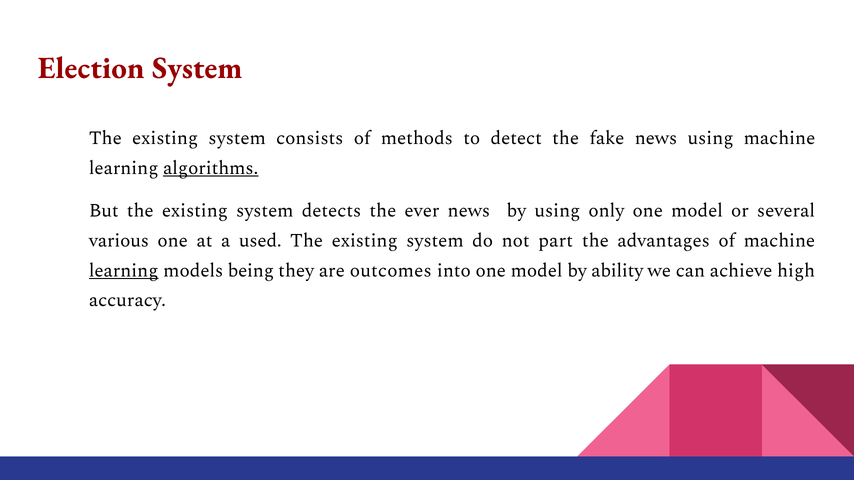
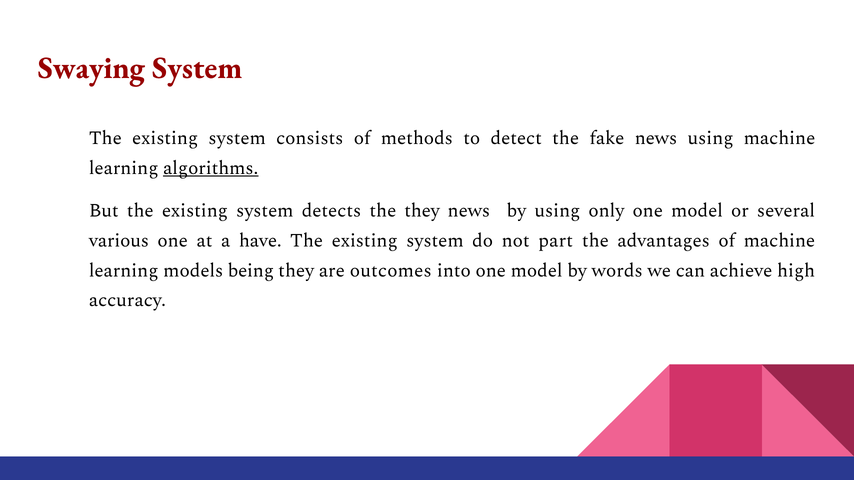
Election: Election -> Swaying
the ever: ever -> they
used: used -> have
learning at (124, 271) underline: present -> none
ability: ability -> words
